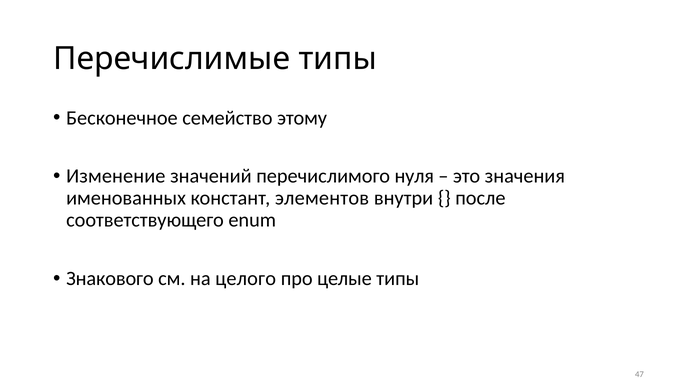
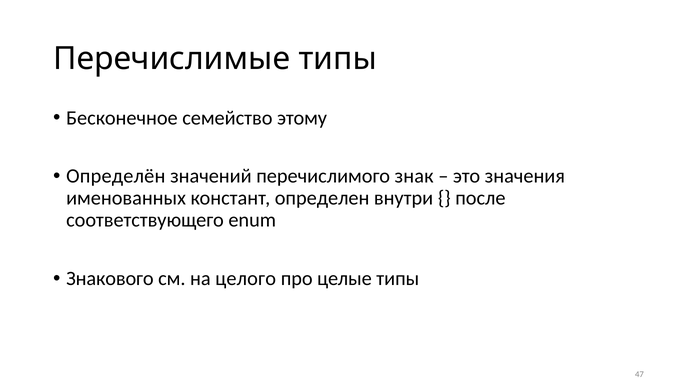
Изменение: Изменение -> Определён
нуля: нуля -> знак
элементов: элементов -> определен
